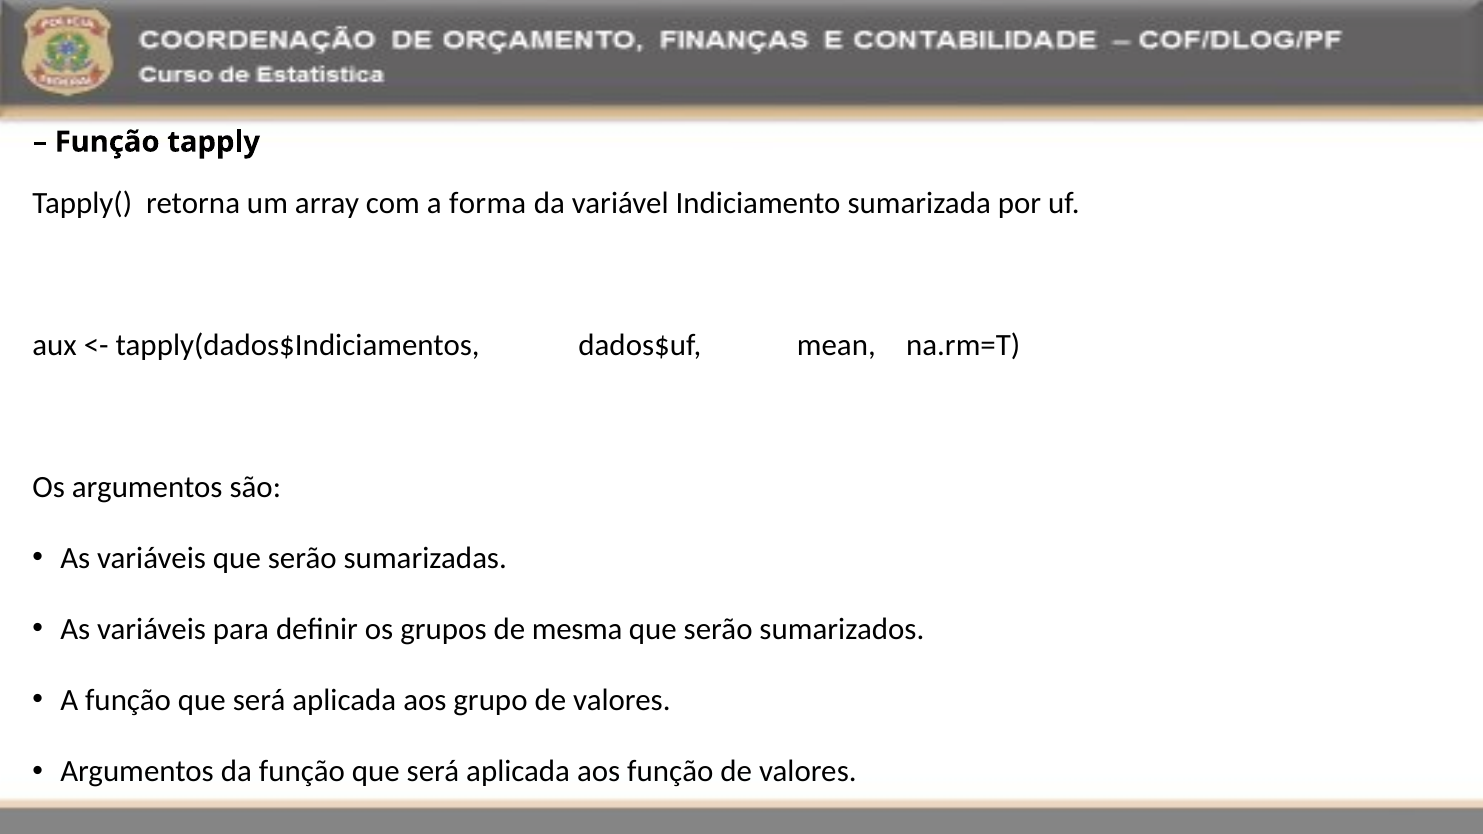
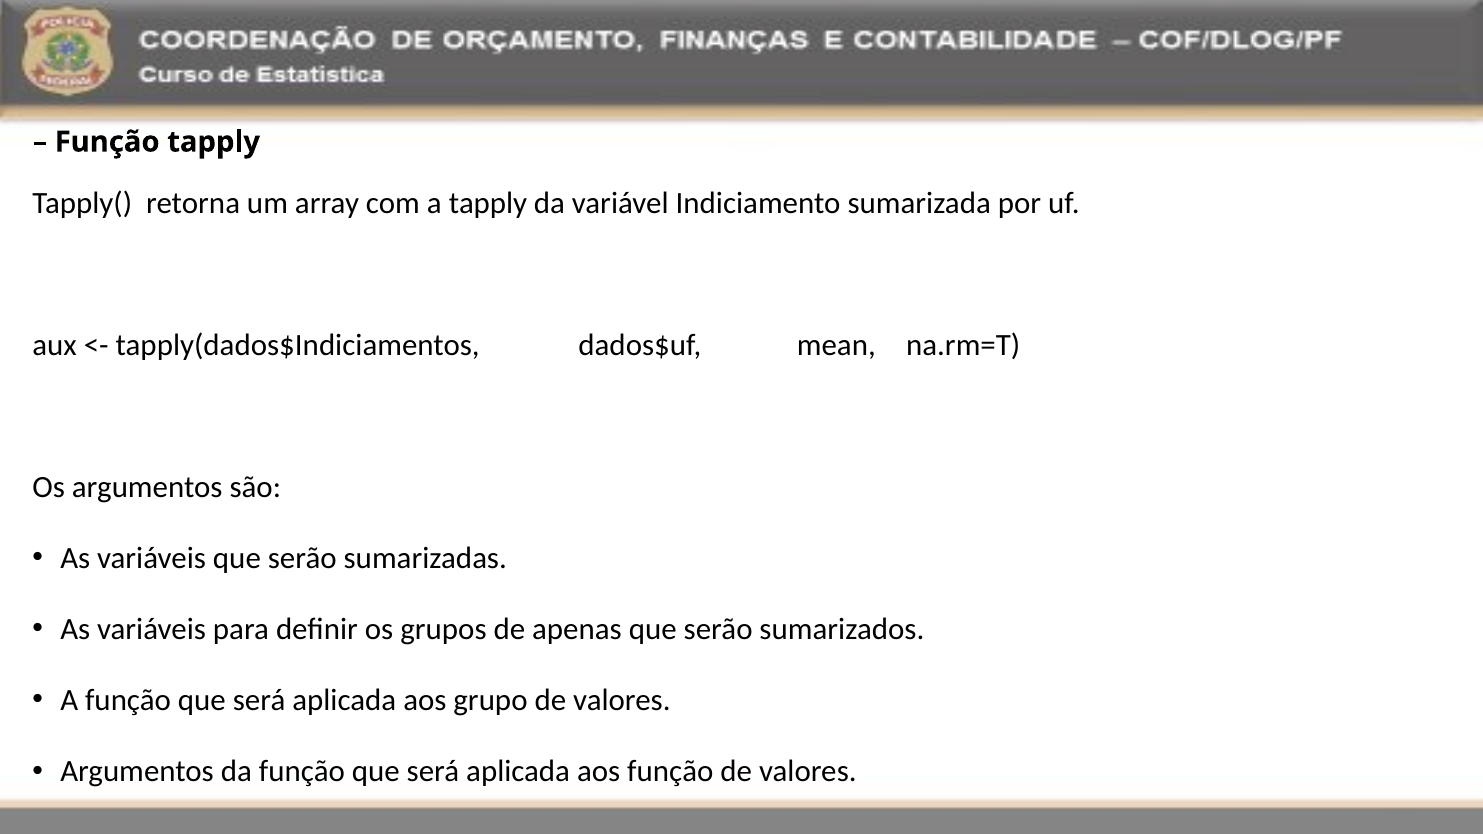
a forma: forma -> tapply
mesma: mesma -> apenas
